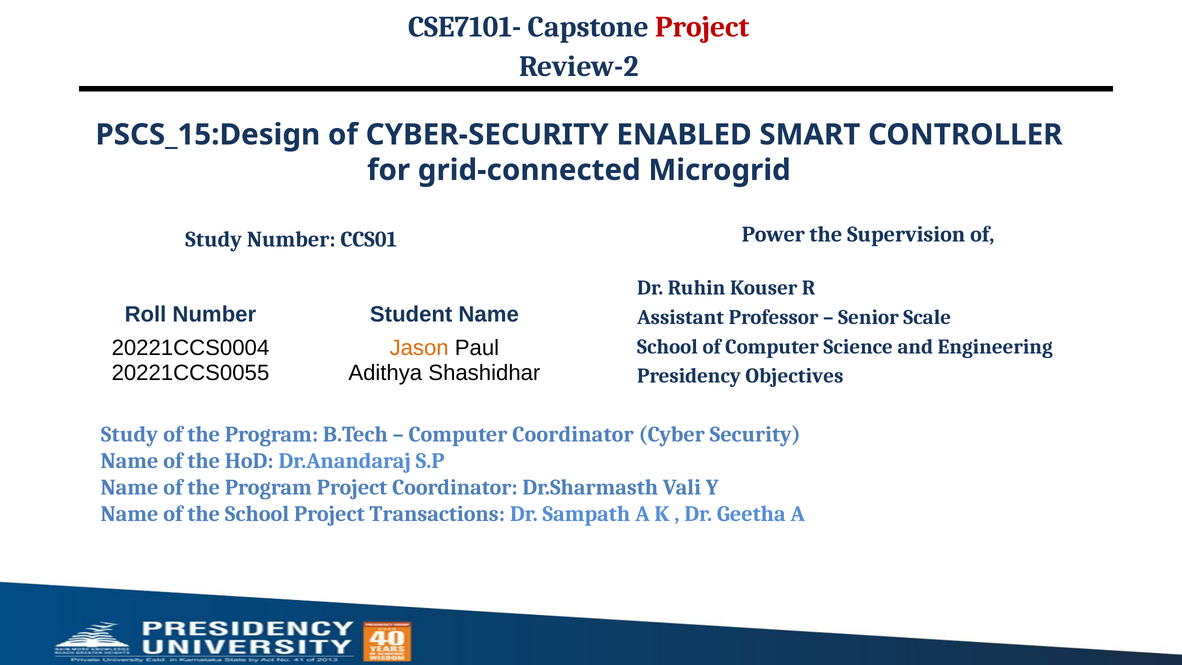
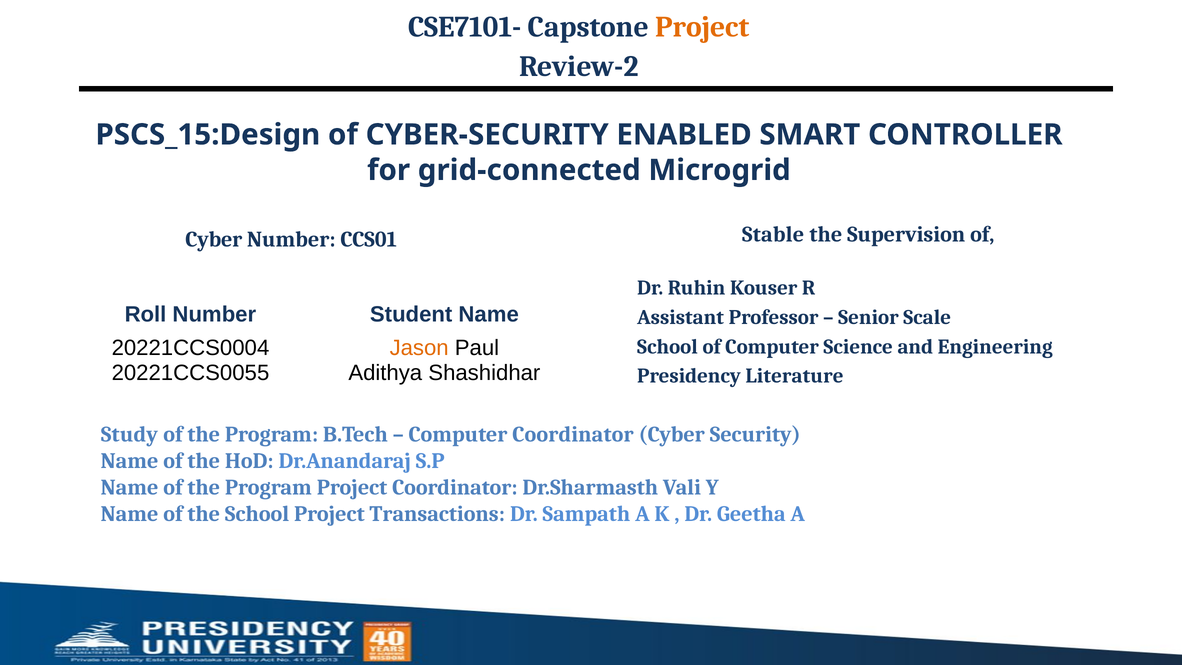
Project at (702, 27) colour: red -> orange
Study at (214, 240): Study -> Cyber
Power: Power -> Stable
Objectives: Objectives -> Literature
